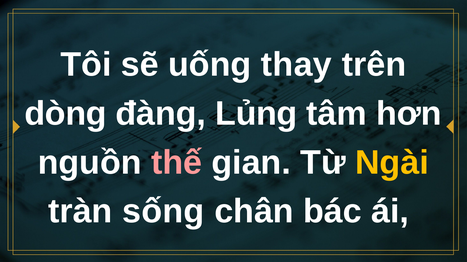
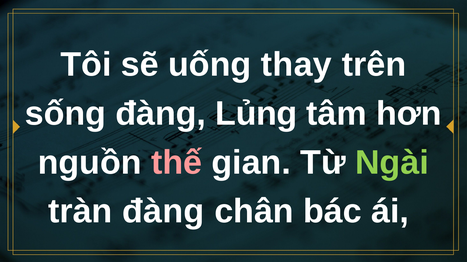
dòng: dòng -> sống
Ngài colour: yellow -> light green
tràn sống: sống -> đàng
